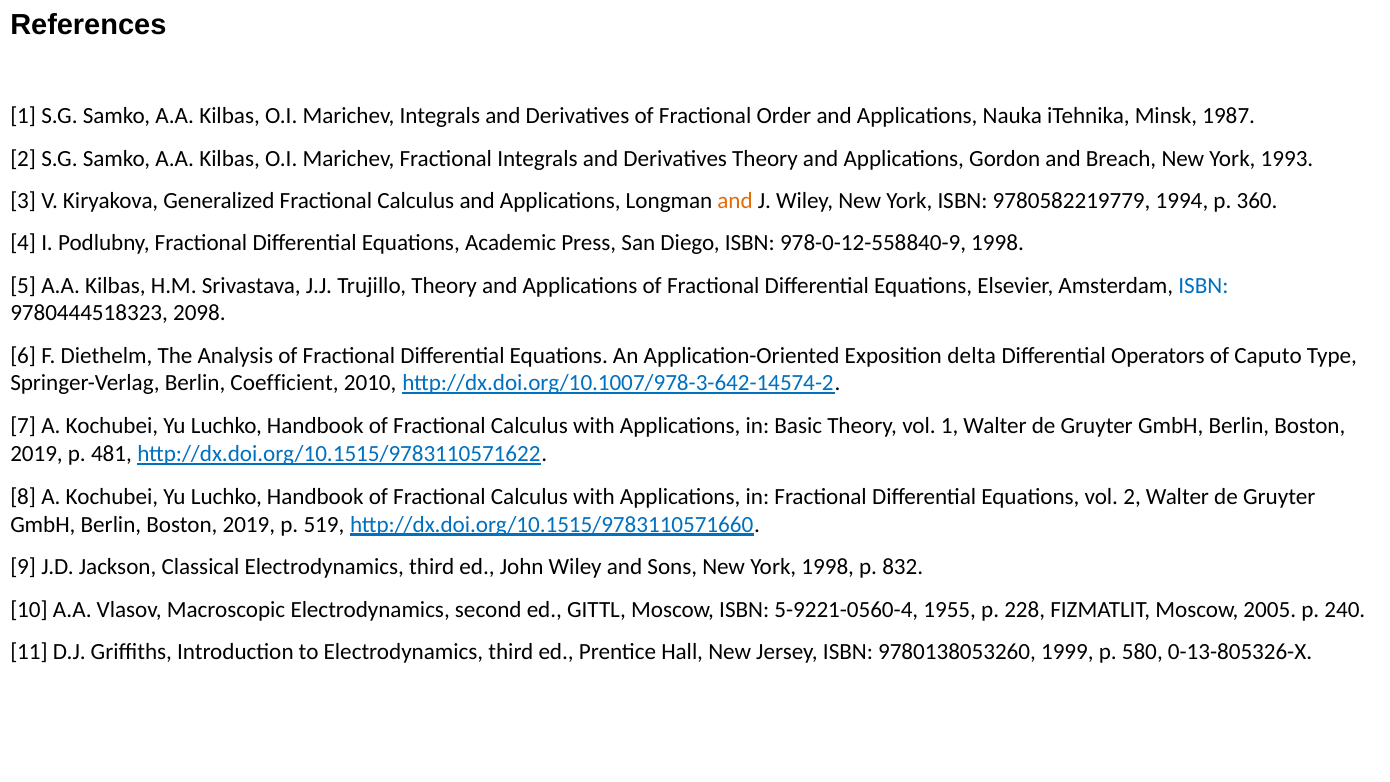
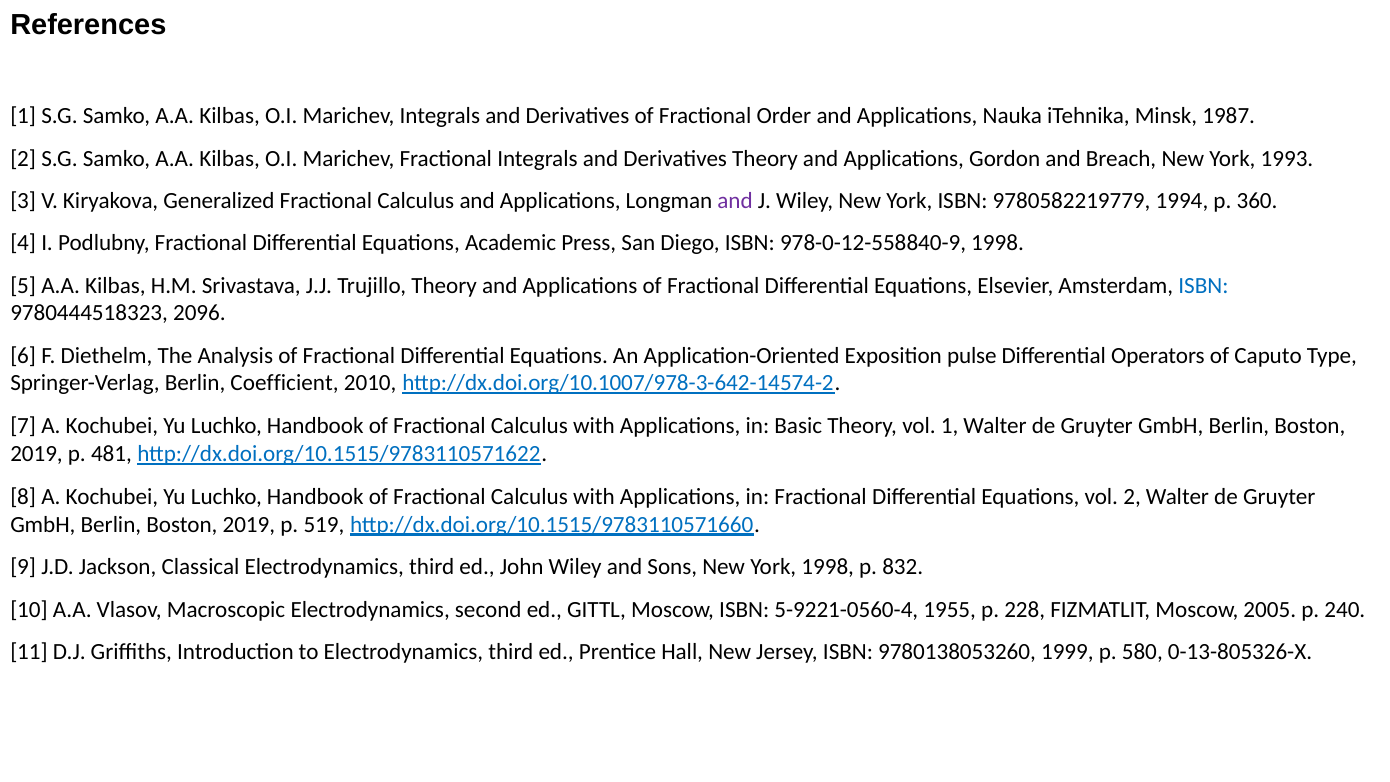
and at (735, 201) colour: orange -> purple
2098: 2098 -> 2096
delta: delta -> pulse
